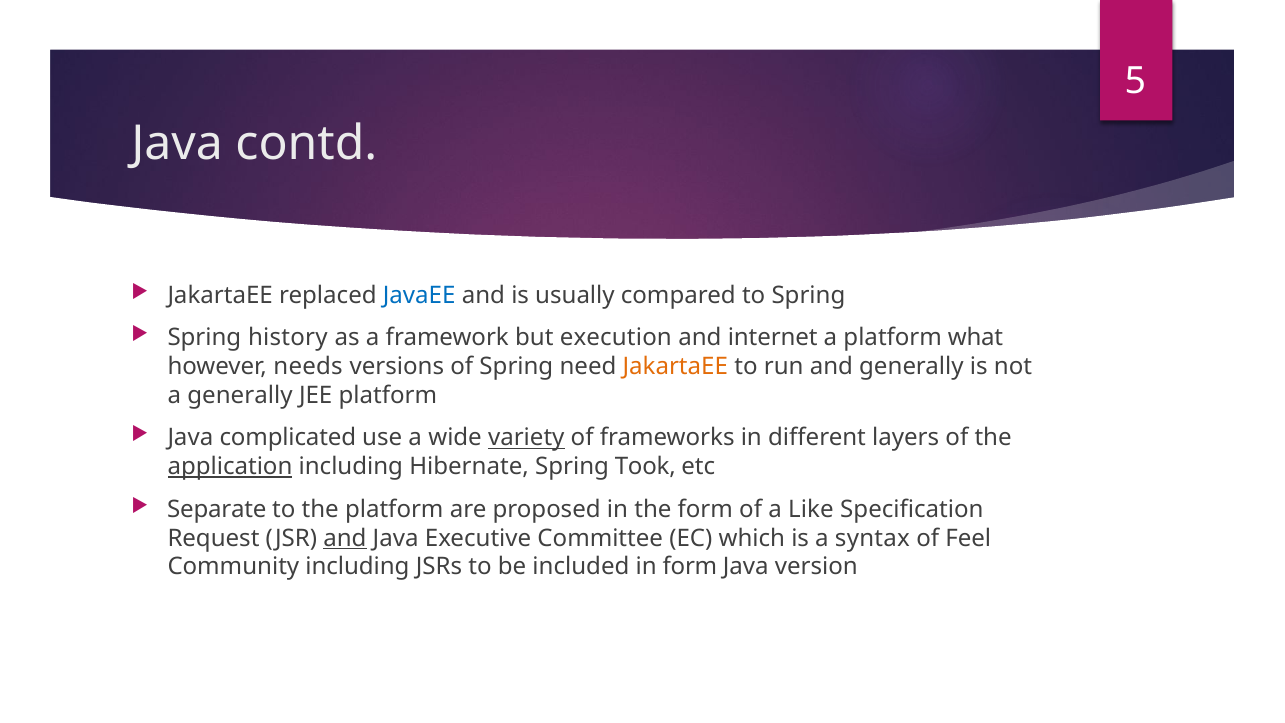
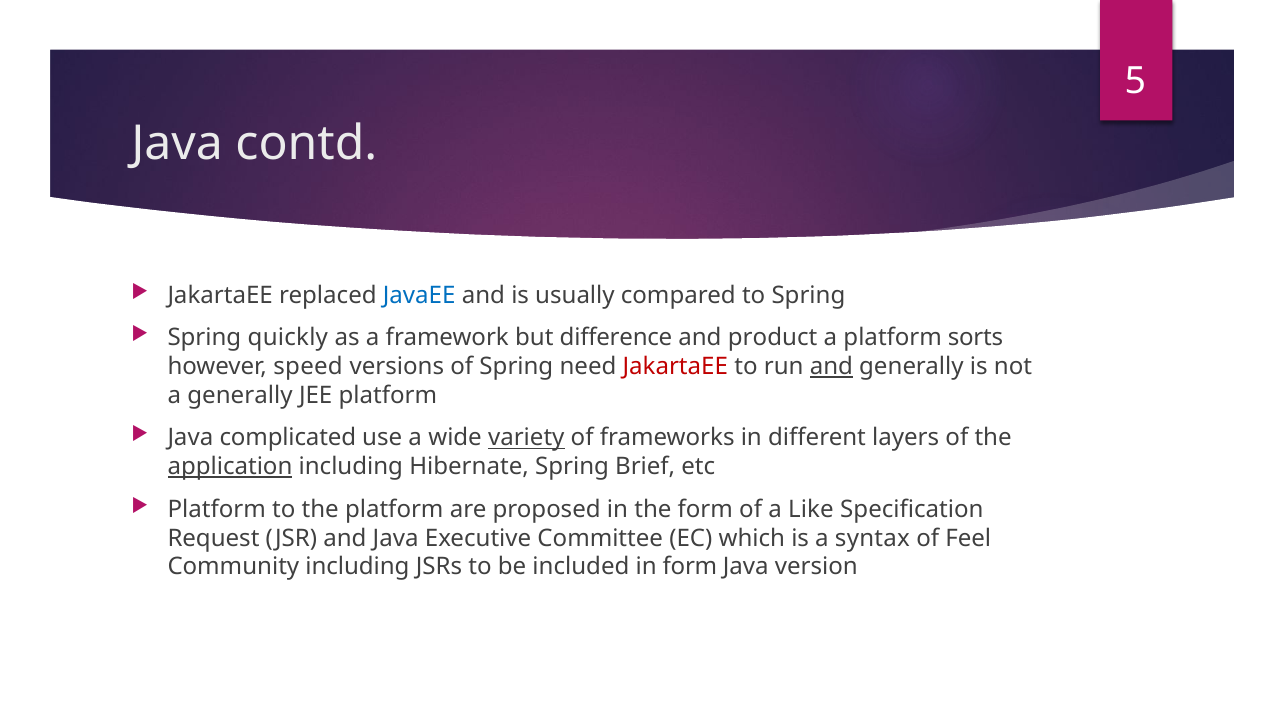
history: history -> quickly
execution: execution -> difference
internet: internet -> product
what: what -> sorts
needs: needs -> speed
JakartaEE at (675, 367) colour: orange -> red
and at (831, 367) underline: none -> present
Took: Took -> Brief
Separate at (217, 509): Separate -> Platform
and at (345, 538) underline: present -> none
